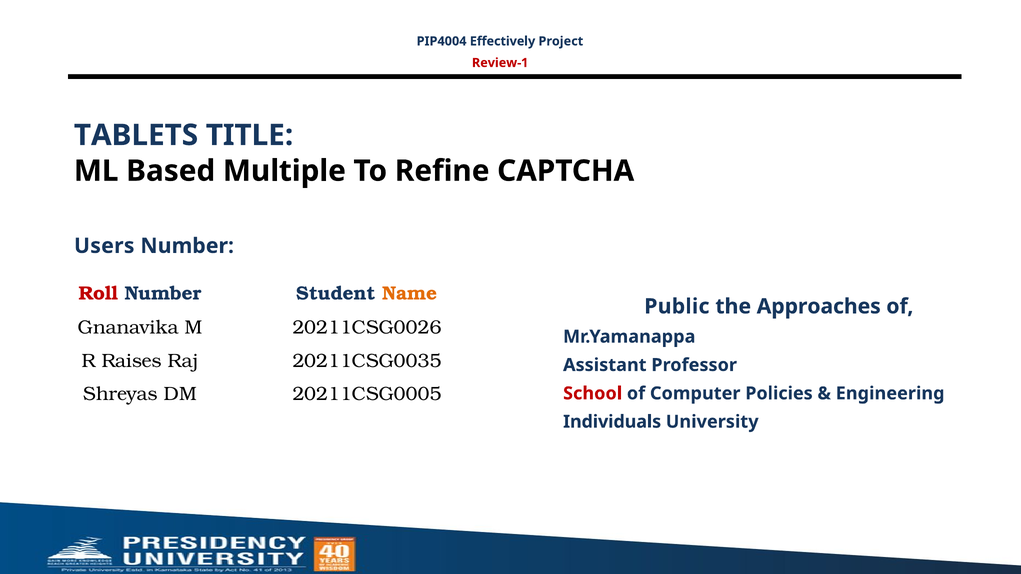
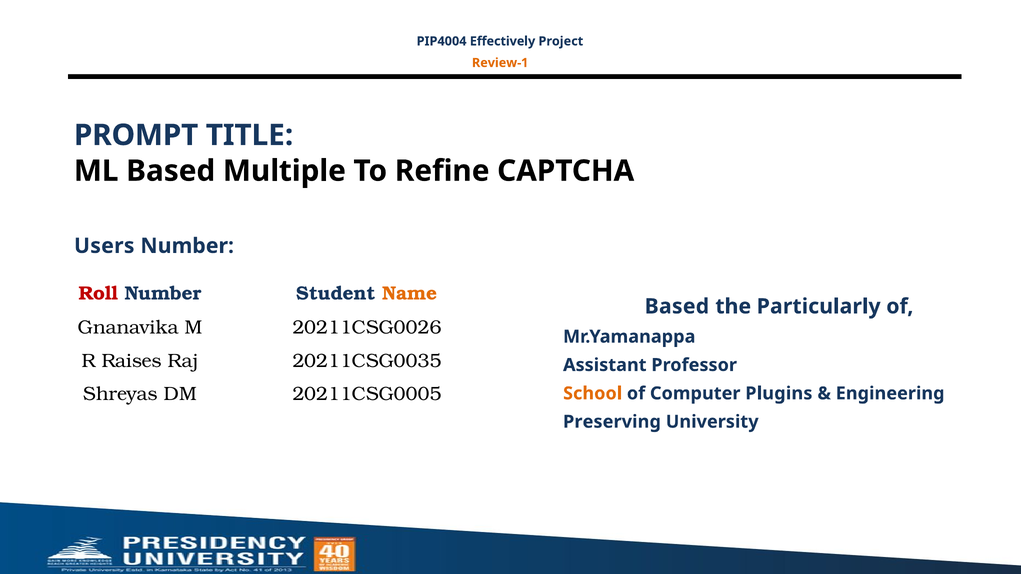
Review-1 colour: red -> orange
TABLETS: TABLETS -> PROMPT
Public at (677, 307): Public -> Based
Approaches: Approaches -> Particularly
School colour: red -> orange
Policies: Policies -> Plugins
Individuals: Individuals -> Preserving
